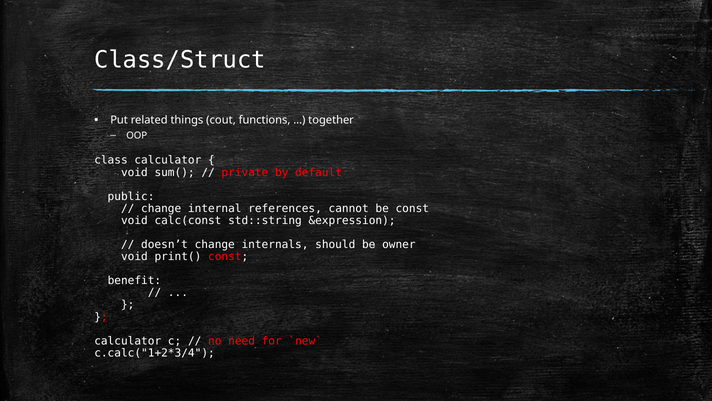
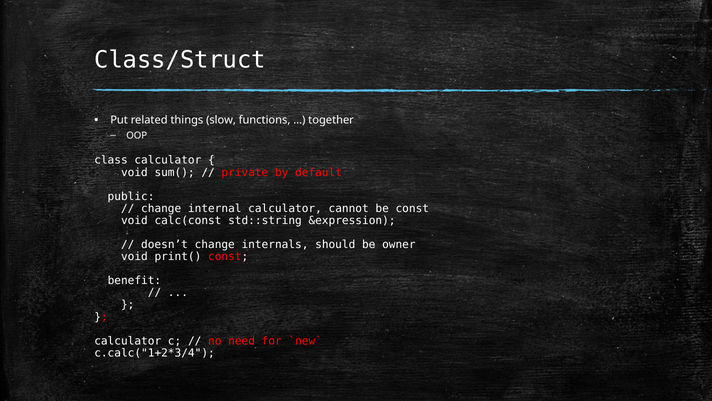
cout: cout -> slow
internal references: references -> calculator
